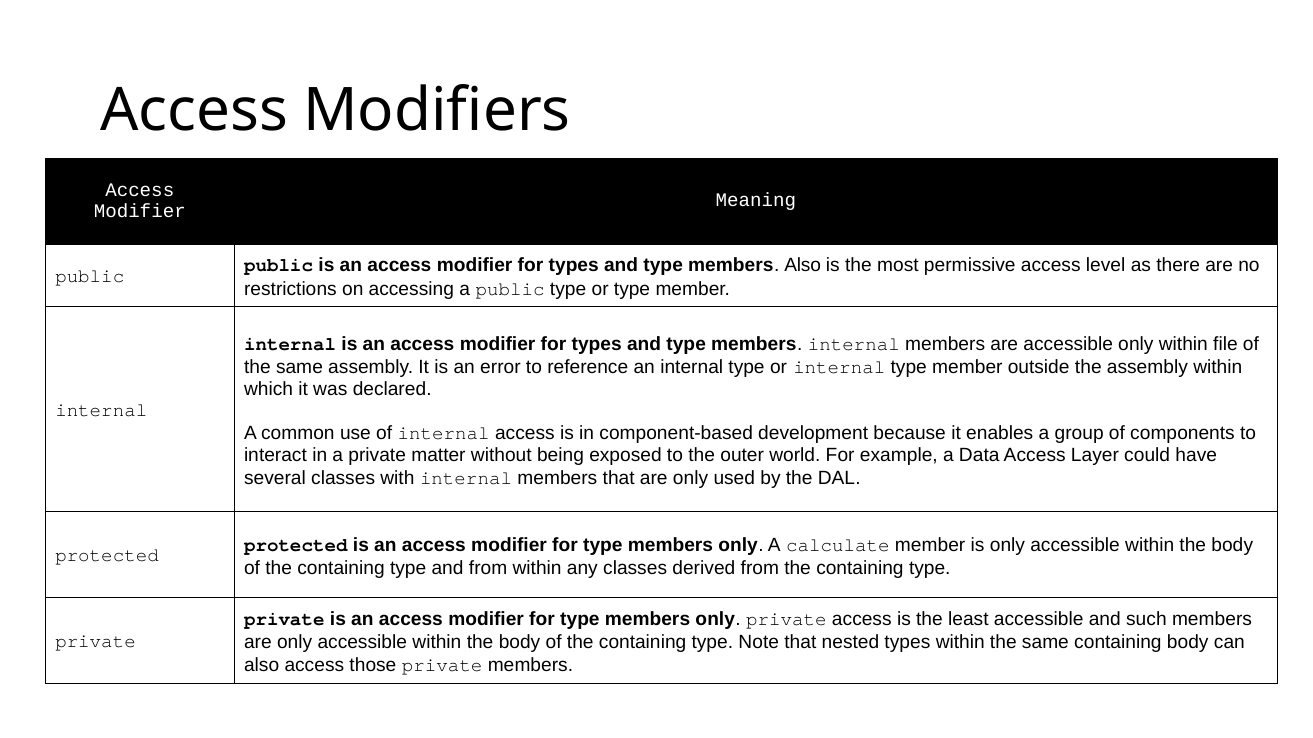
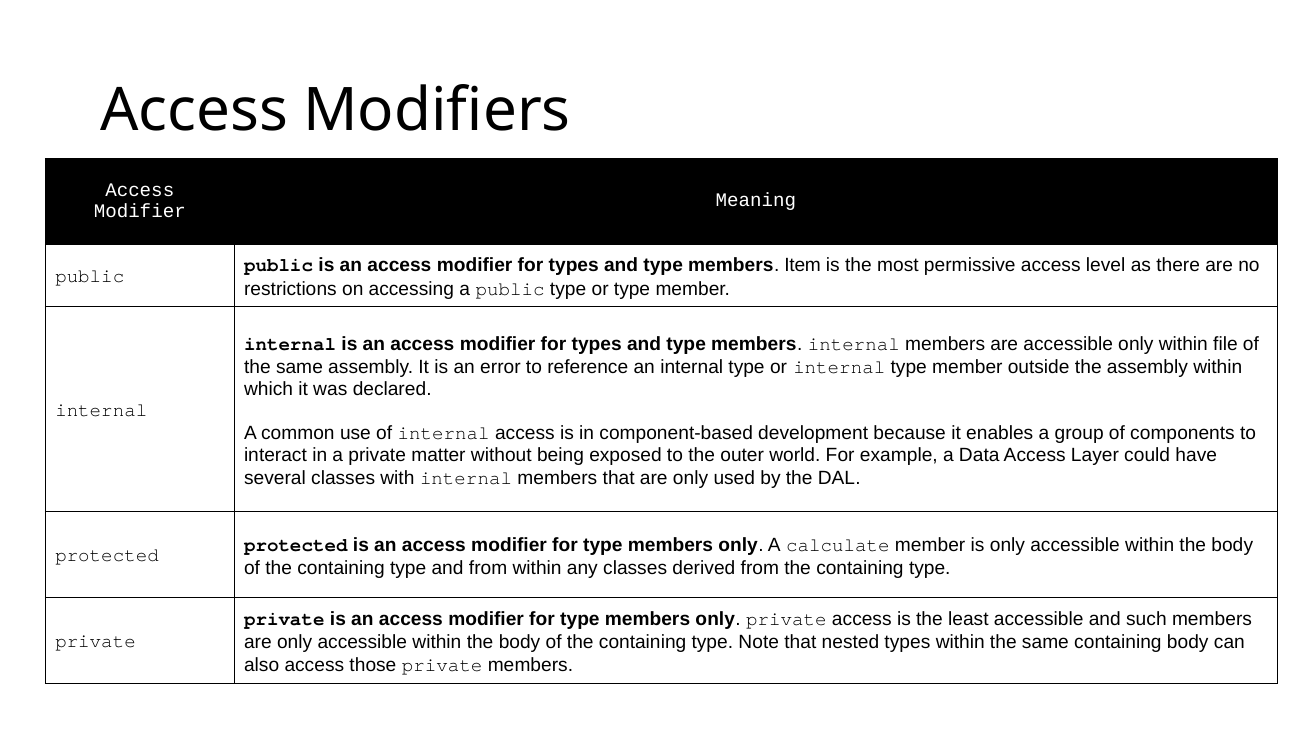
members Also: Also -> Item
